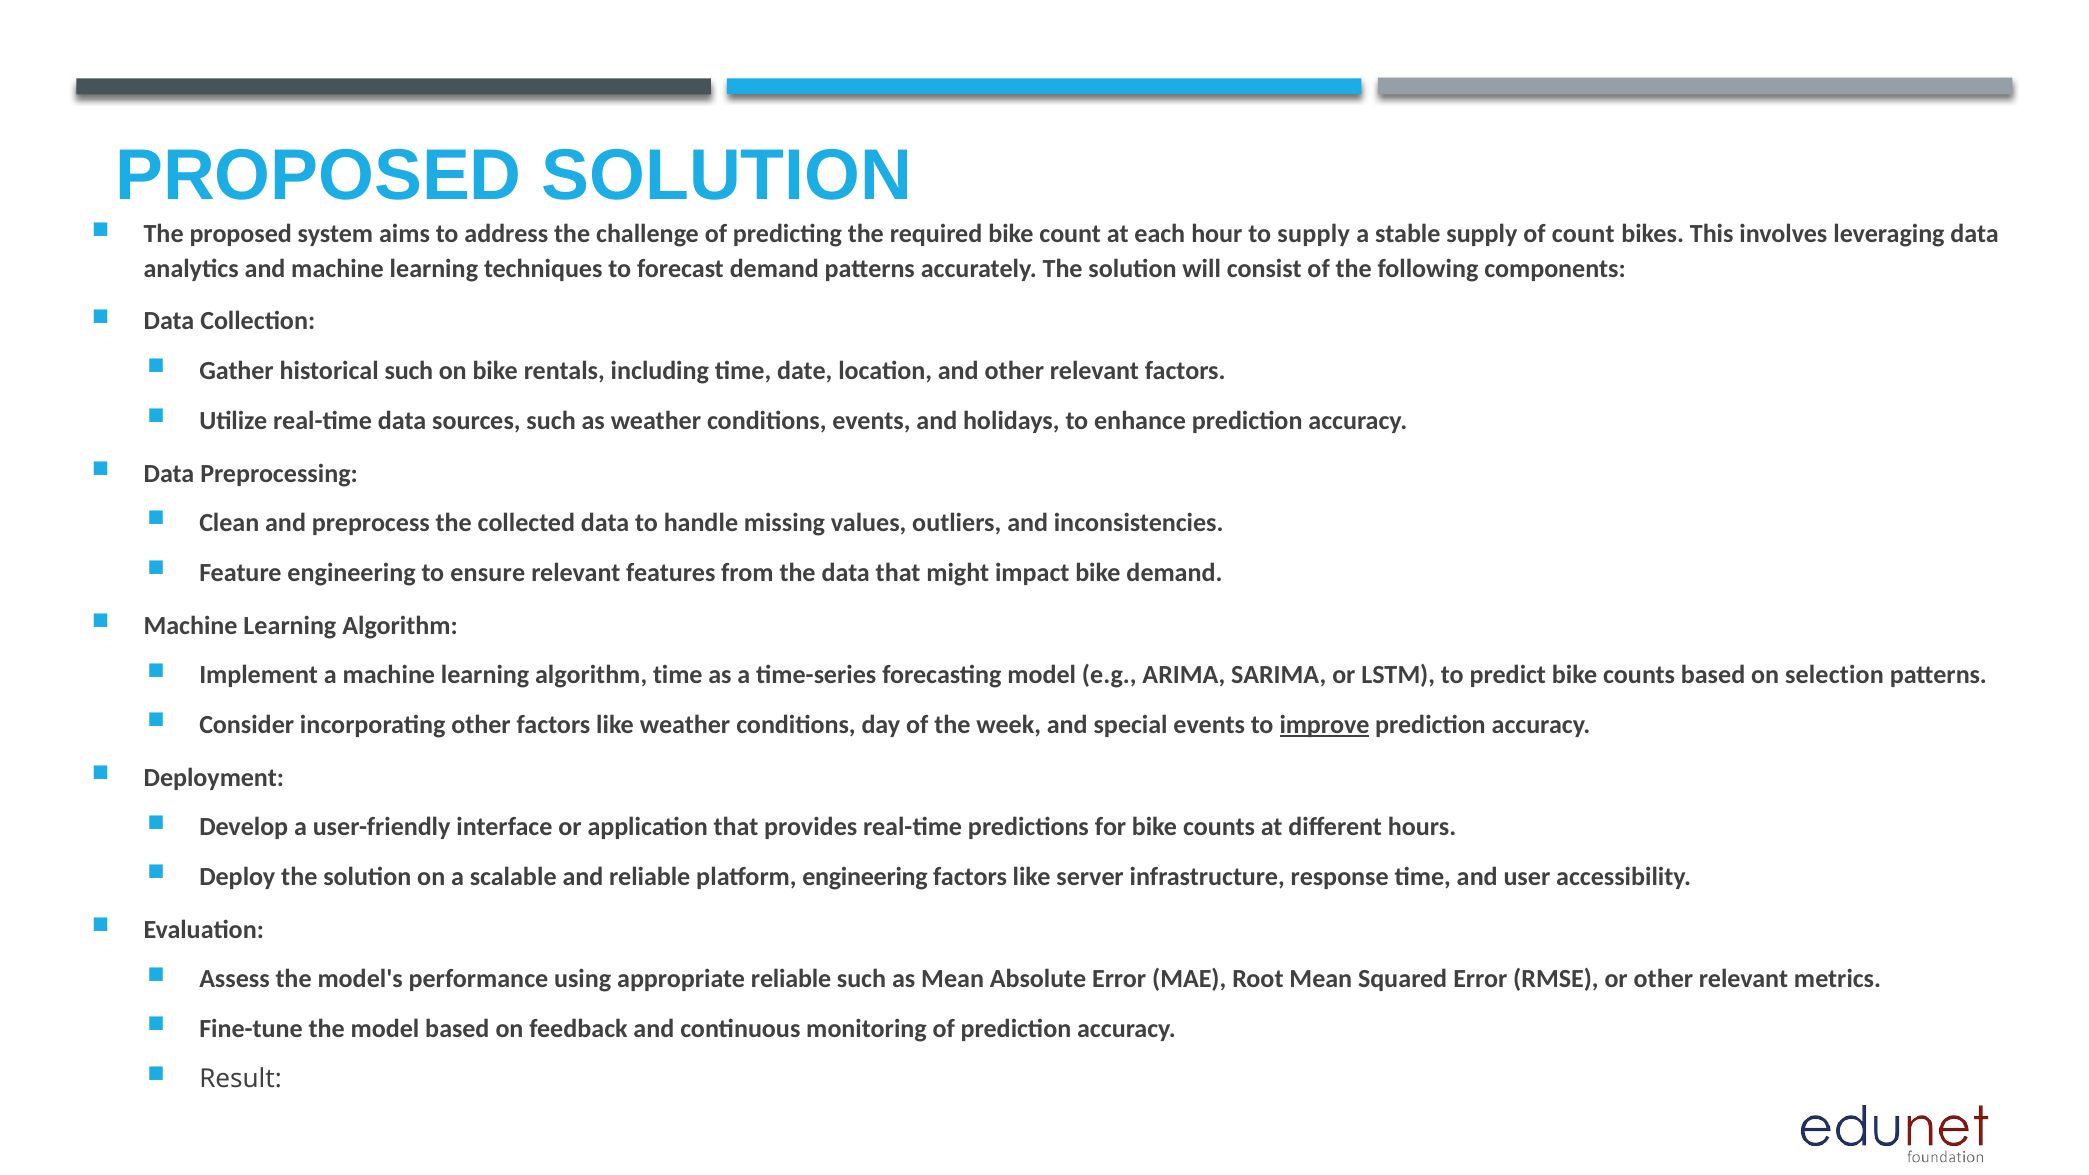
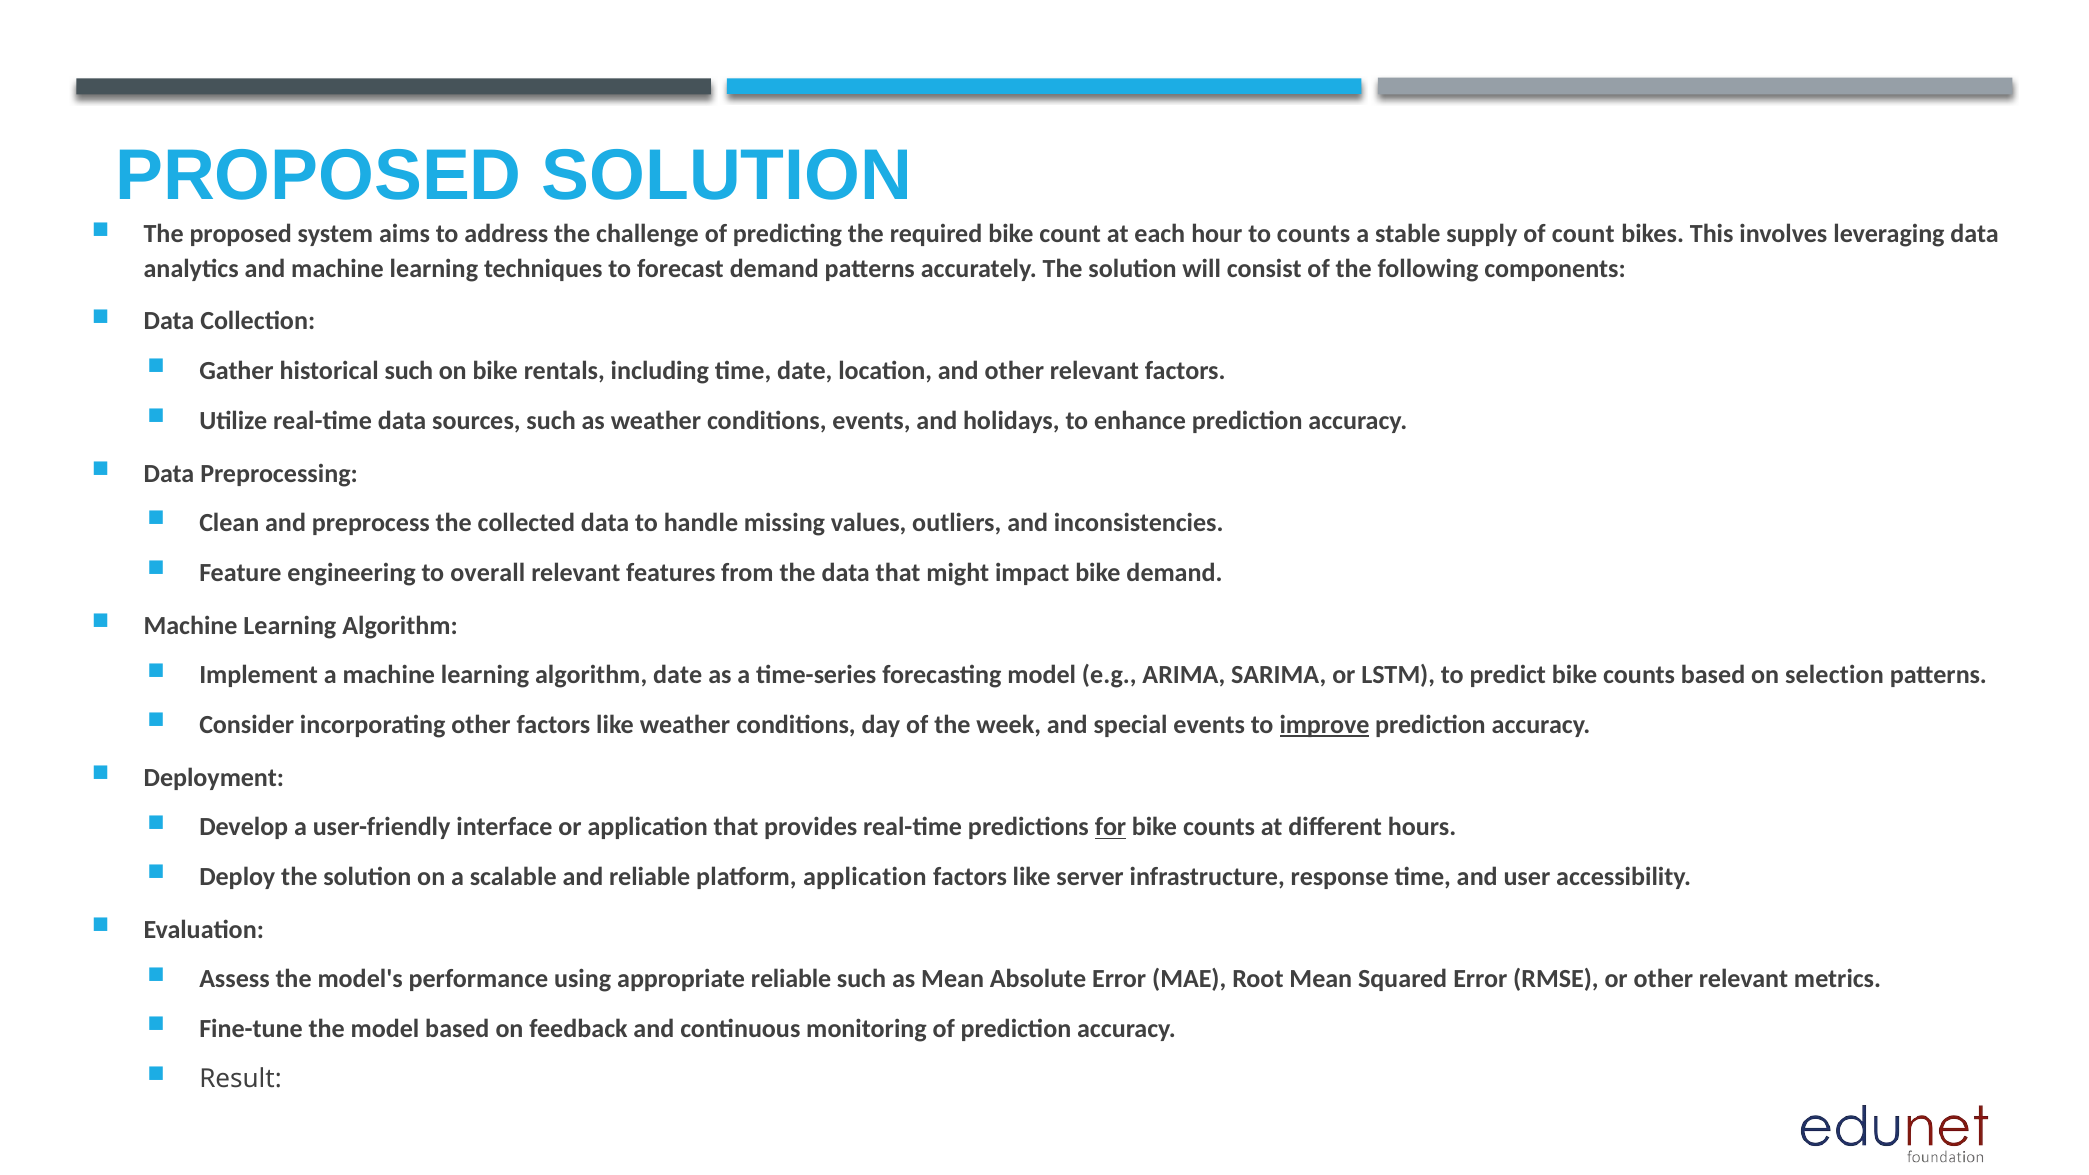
to supply: supply -> counts
ensure: ensure -> overall
algorithm time: time -> date
for underline: none -> present
platform engineering: engineering -> application
